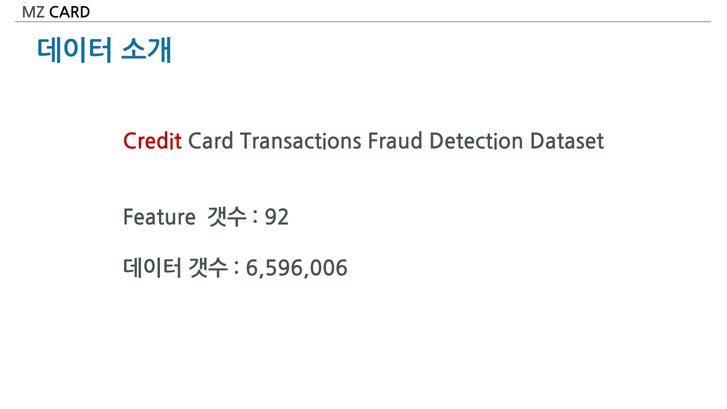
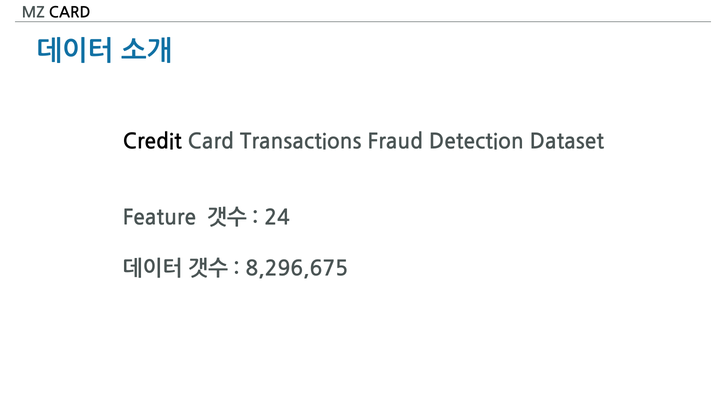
Credit colour: red -> black
92: 92 -> 24
6,596,006: 6,596,006 -> 8,296,675
